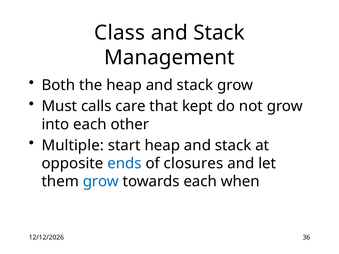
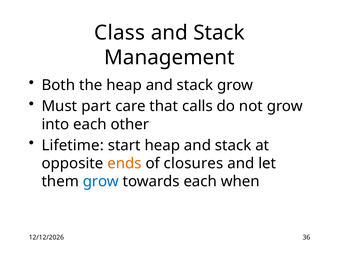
calls: calls -> part
kept: kept -> calls
Multiple: Multiple -> Lifetime
ends colour: blue -> orange
